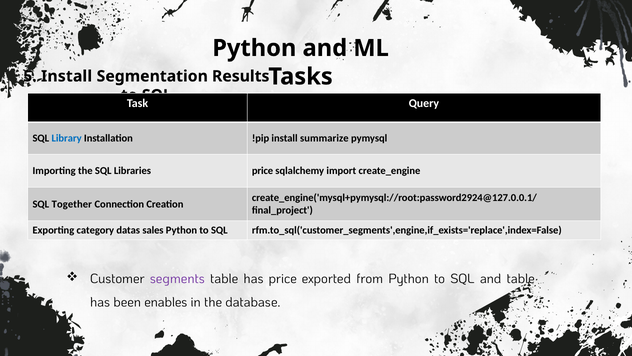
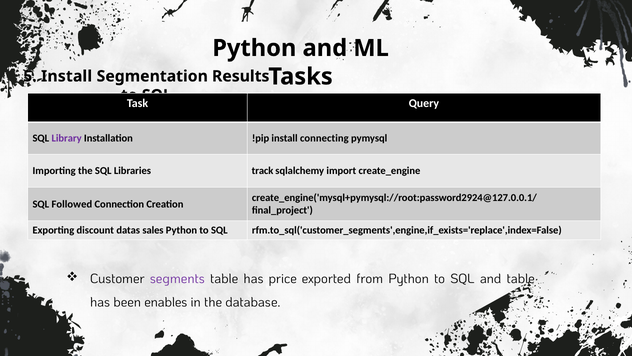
Library colour: blue -> purple
summarize: summarize -> connecting
Libraries price: price -> track
Together: Together -> Followed
category: category -> discount
